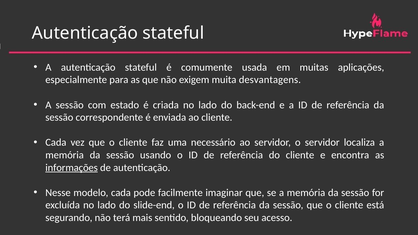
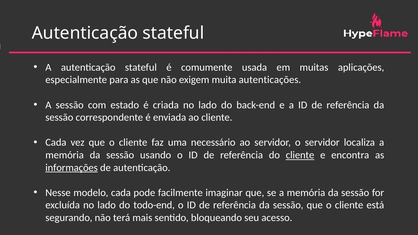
desvantagens: desvantagens -> autenticações
cliente at (300, 155) underline: none -> present
slide-end: slide-end -> todo-end
